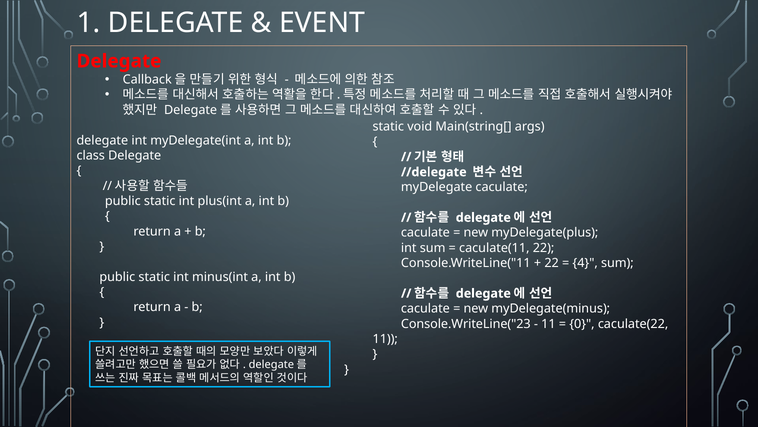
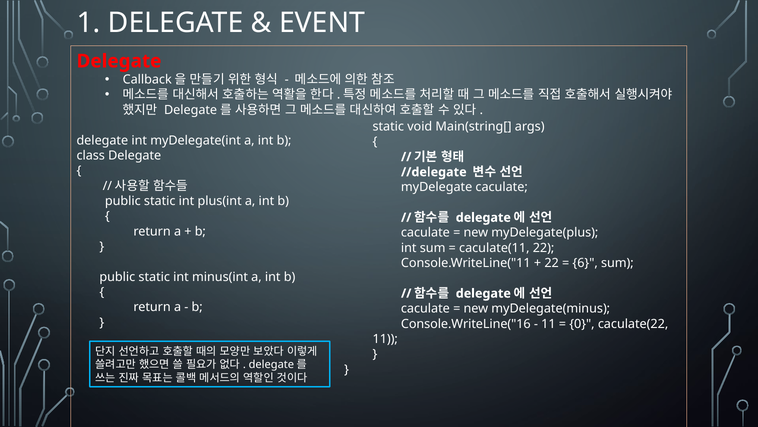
4: 4 -> 6
Console.WriteLine("23: Console.WriteLine("23 -> Console.WriteLine("16
